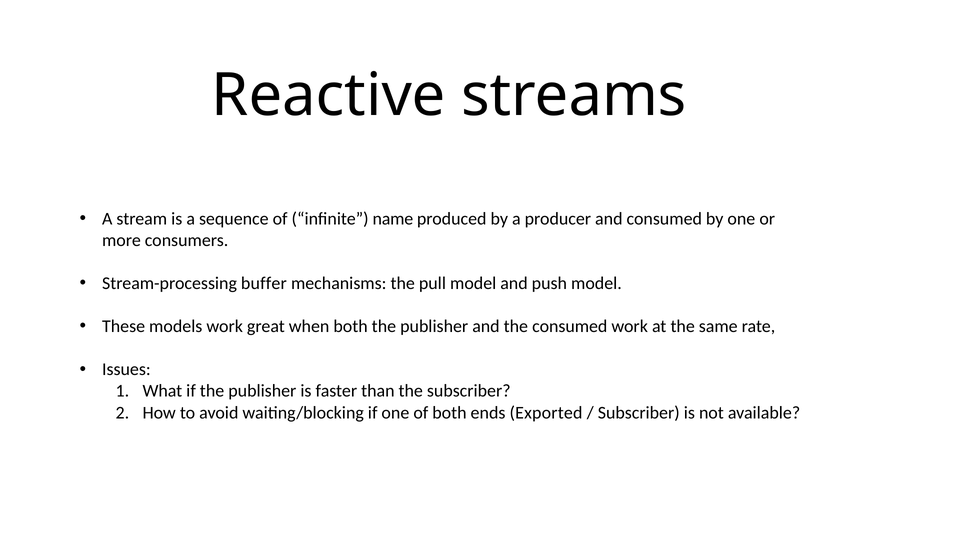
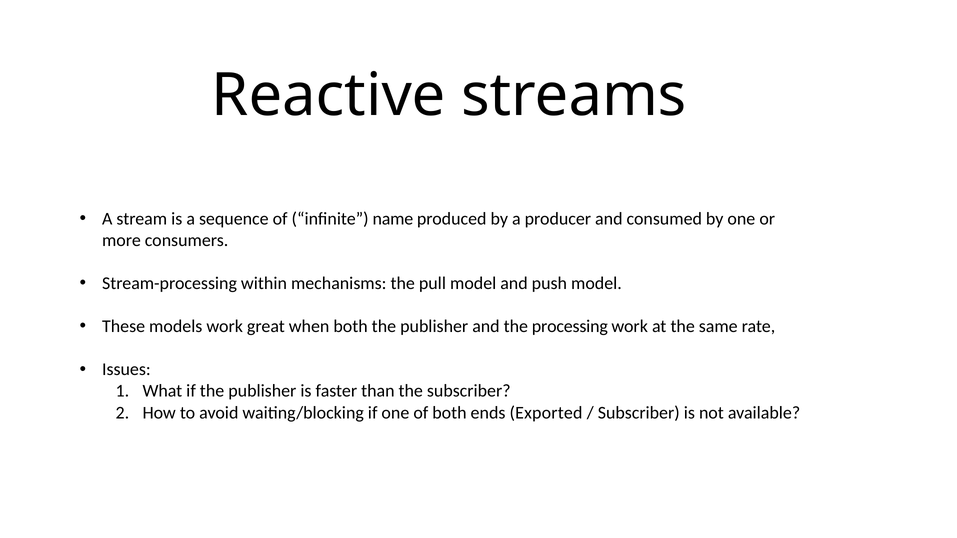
buffer: buffer -> within
the consumed: consumed -> processing
